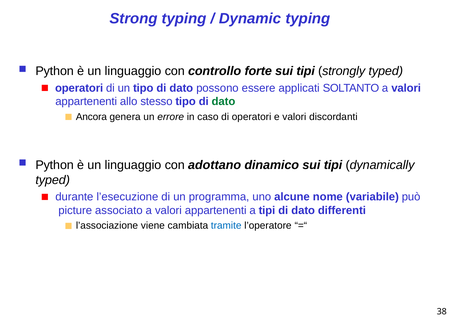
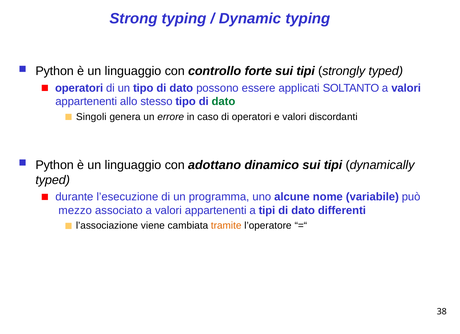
Ancora: Ancora -> Singoli
picture: picture -> mezzo
tramite colour: blue -> orange
